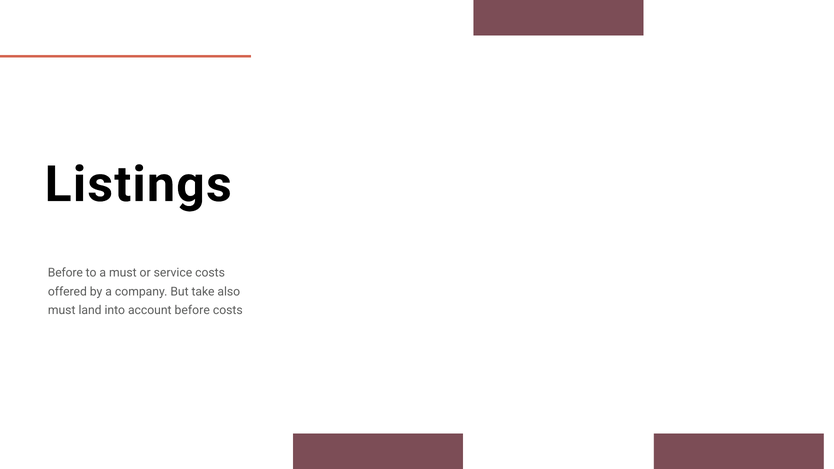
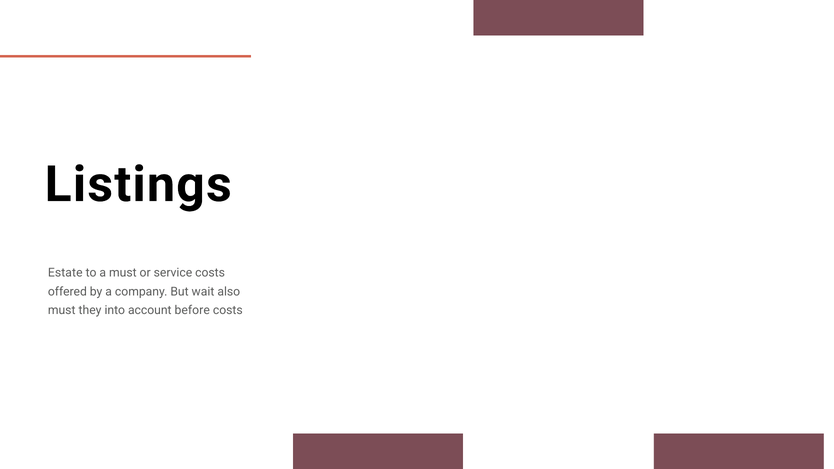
Before at (65, 273): Before -> Estate
take: take -> wait
land: land -> they
